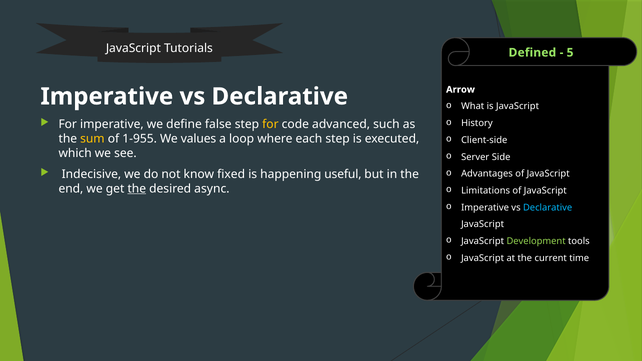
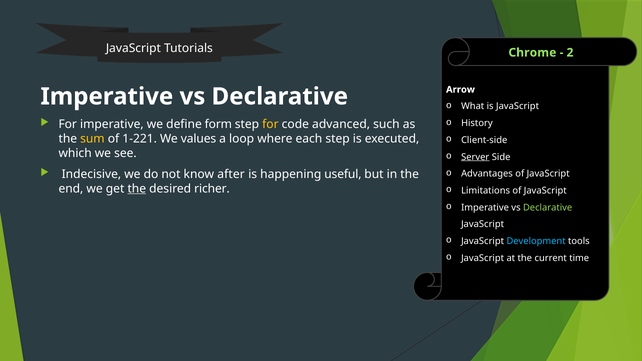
Defined: Defined -> Chrome
5: 5 -> 2
false: false -> form
1-955: 1-955 -> 1-221
Server underline: none -> present
fixed: fixed -> after
async: async -> richer
Declarative at (548, 208) colour: light blue -> light green
Development colour: light green -> light blue
